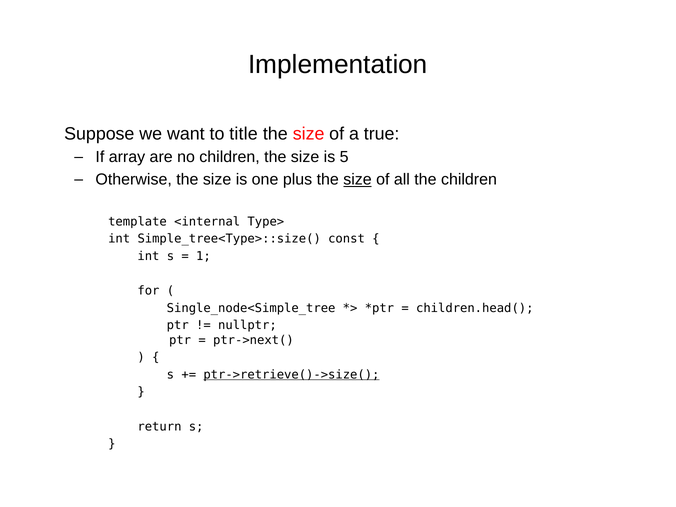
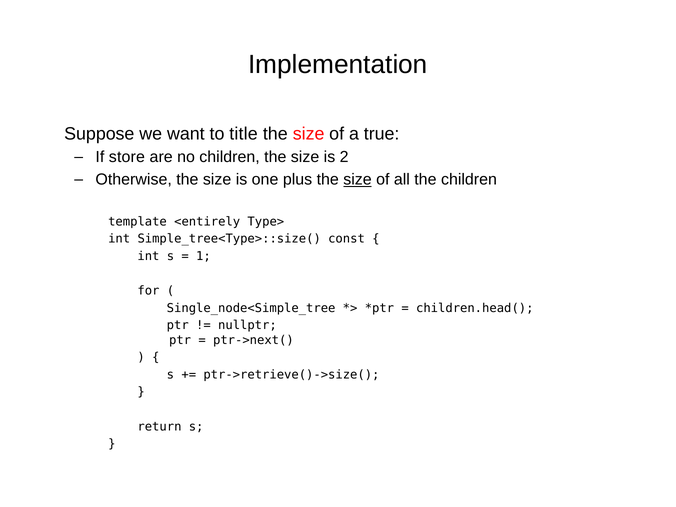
array: array -> store
5: 5 -> 2
<internal: <internal -> <entirely
ptr->retrieve()->size( underline: present -> none
